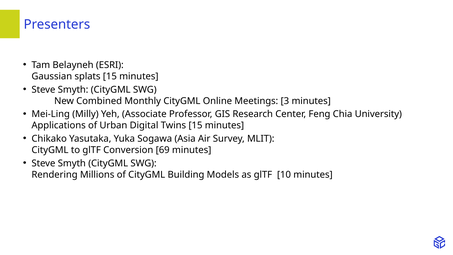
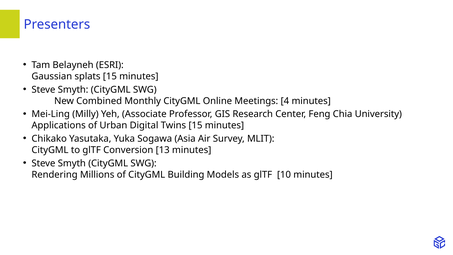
3: 3 -> 4
69: 69 -> 13
